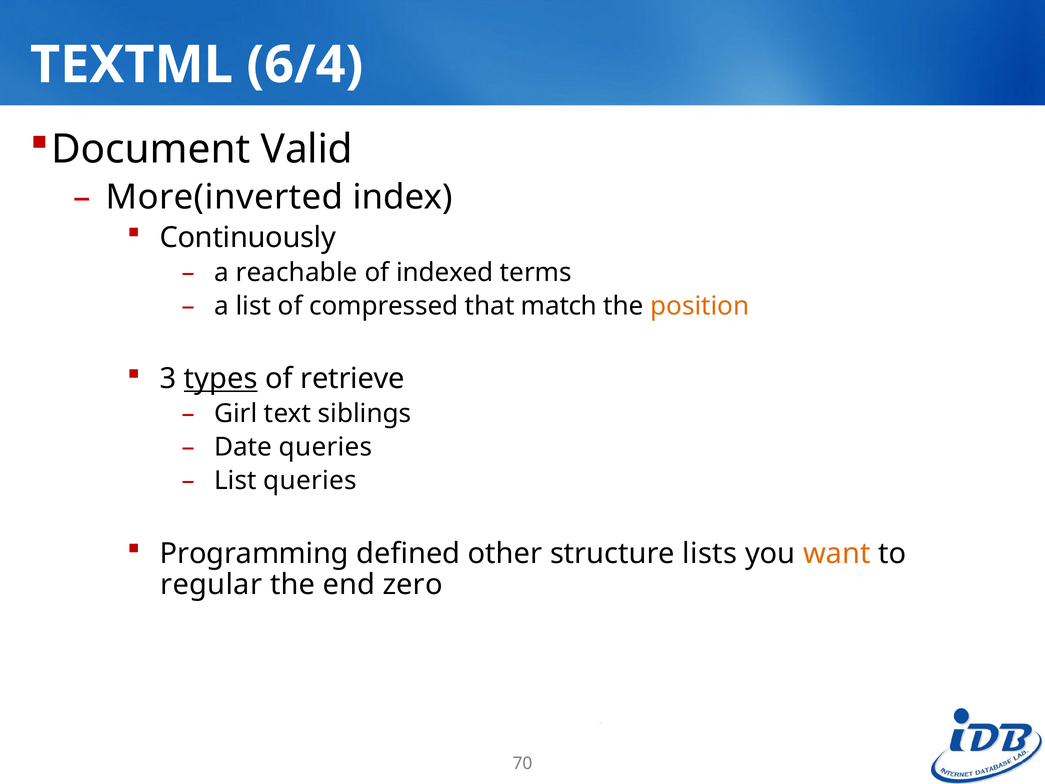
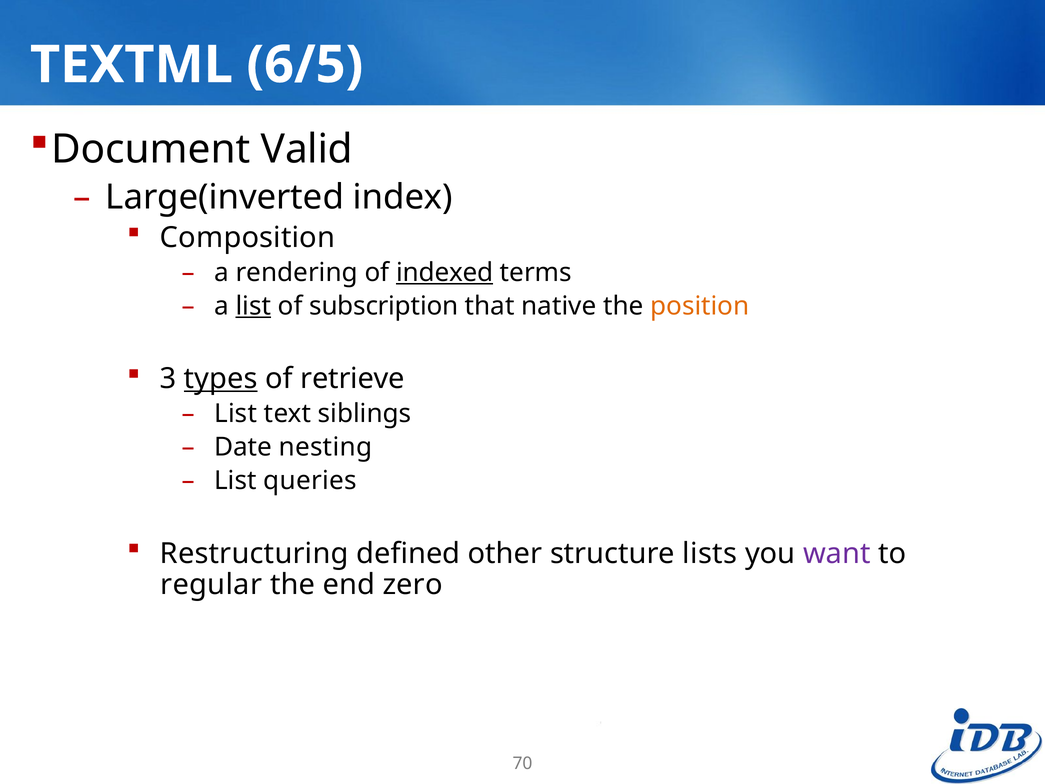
6/4: 6/4 -> 6/5
More(inverted: More(inverted -> Large(inverted
Continuously: Continuously -> Composition
reachable: reachable -> rendering
indexed underline: none -> present
list at (253, 306) underline: none -> present
compressed: compressed -> subscription
match: match -> native
Girl at (236, 414): Girl -> List
Date queries: queries -> nesting
Programming: Programming -> Restructuring
want colour: orange -> purple
